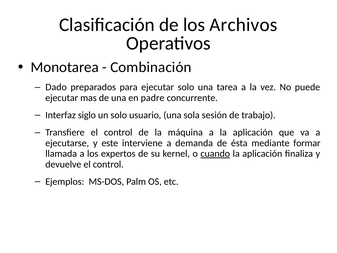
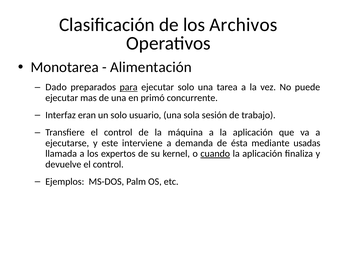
Combinación: Combinación -> Alimentación
para underline: none -> present
padre: padre -> primó
siglo: siglo -> eran
formar: formar -> usadas
